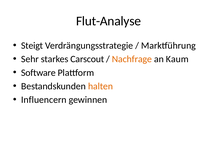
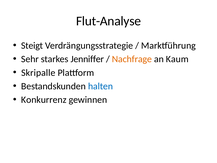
Carscout: Carscout -> Jenniffer
Software: Software -> Skripalle
halten colour: orange -> blue
Influencern: Influencern -> Konkurrenz
